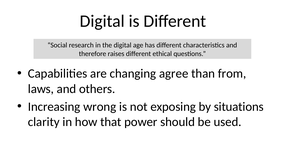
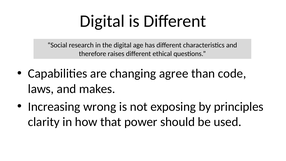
from: from -> code
others: others -> makes
situations: situations -> principles
